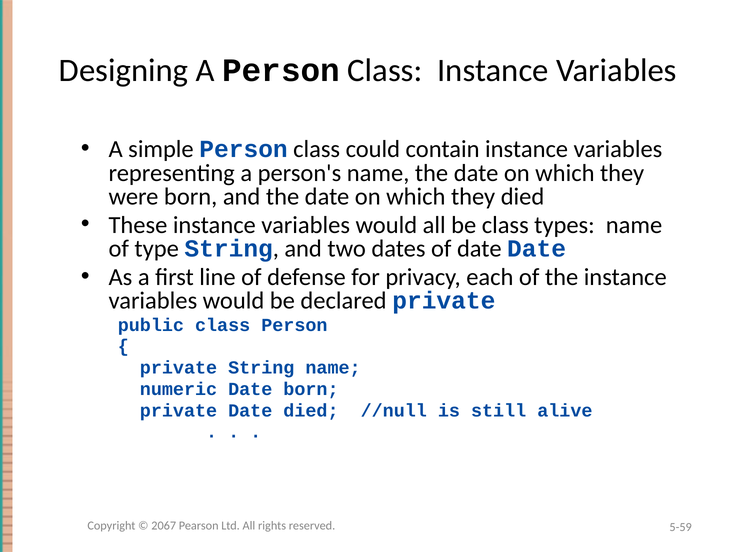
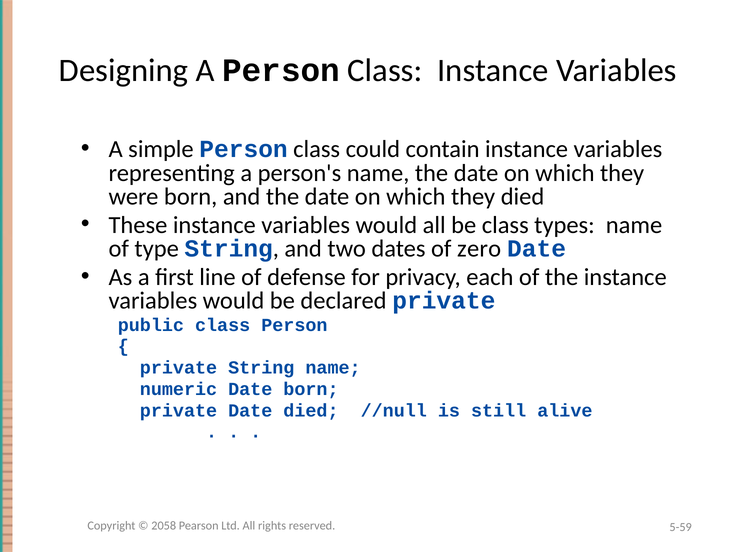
of date: date -> zero
2067: 2067 -> 2058
